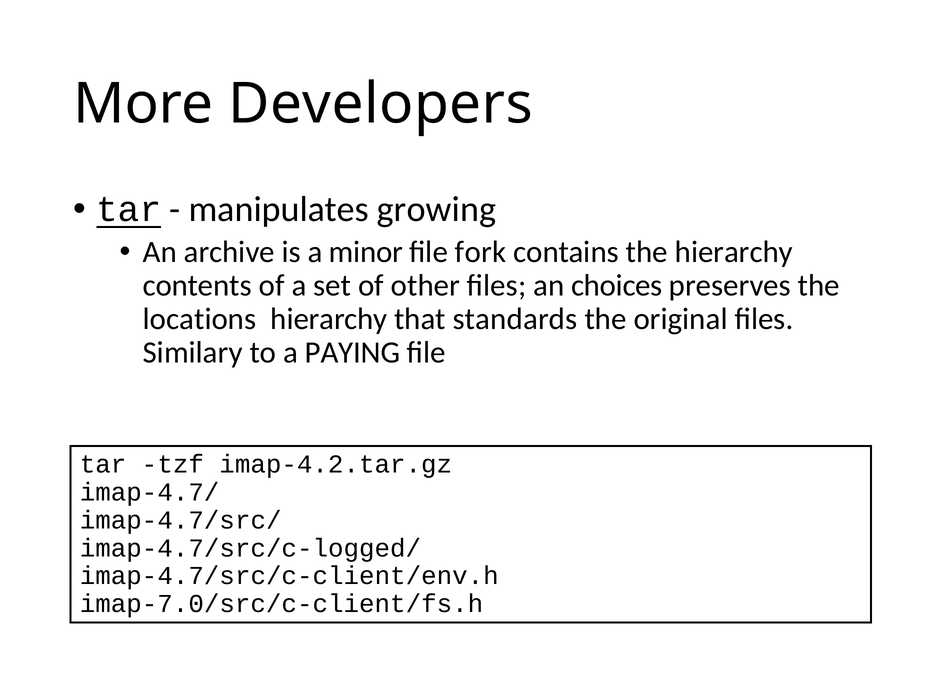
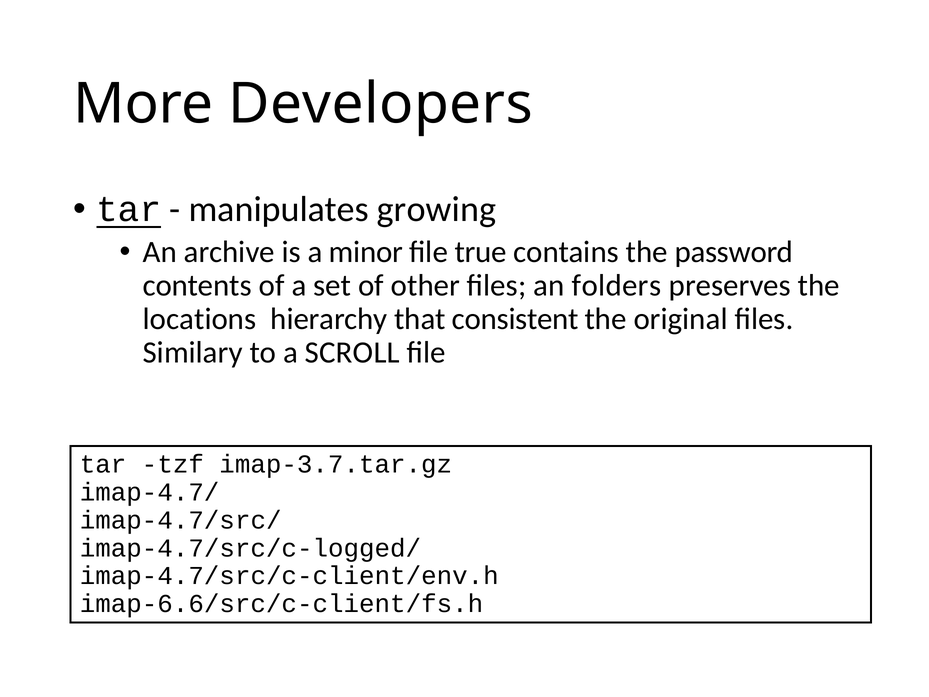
fork: fork -> true
the hierarchy: hierarchy -> password
choices: choices -> folders
standards: standards -> consistent
PAYING: PAYING -> SCROLL
imap-4.2.tar.gz: imap-4.2.tar.gz -> imap-3.7.tar.gz
imap-7.0/src/c-client/fs.h: imap-7.0/src/c-client/fs.h -> imap-6.6/src/c-client/fs.h
